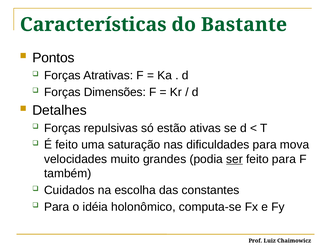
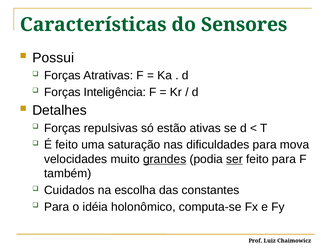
Bastante: Bastante -> Sensores
Pontos: Pontos -> Possui
Dimensões: Dimensões -> Inteligência
grandes underline: none -> present
